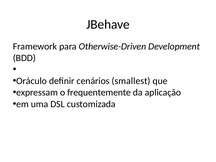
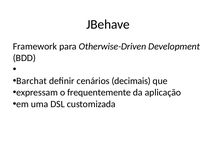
Oráculo: Oráculo -> Barchat
smallest: smallest -> decimais
